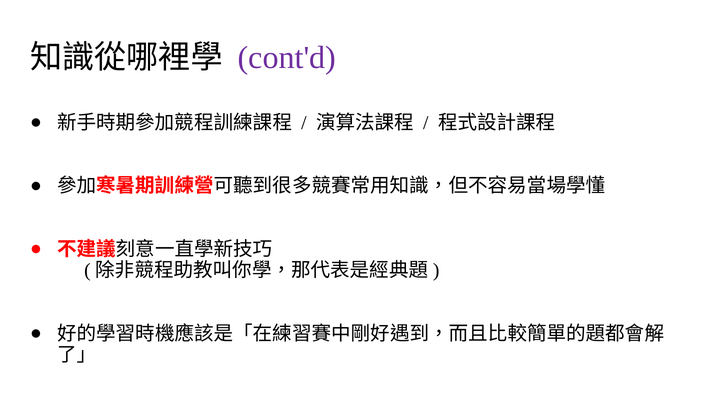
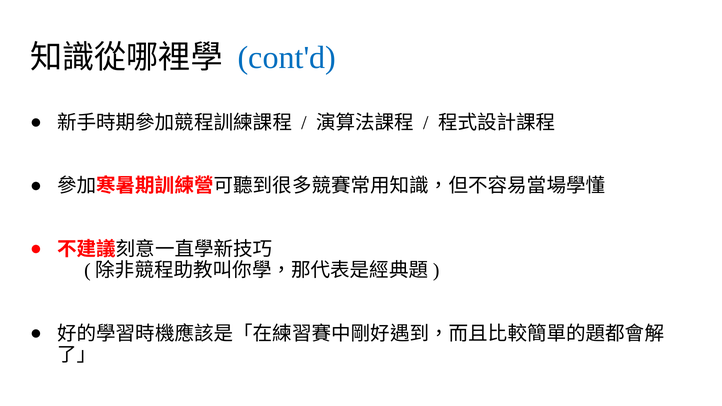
cont'd colour: purple -> blue
